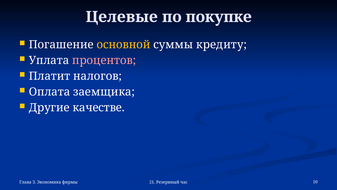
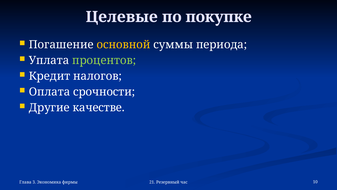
кредиту: кредиту -> периода
процентов colour: pink -> light green
Платит: Платит -> Кредит
заемщика: заемщика -> срочности
